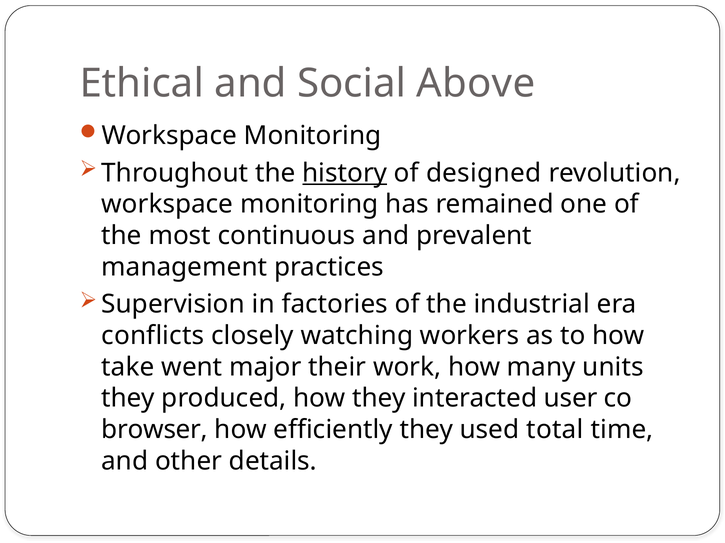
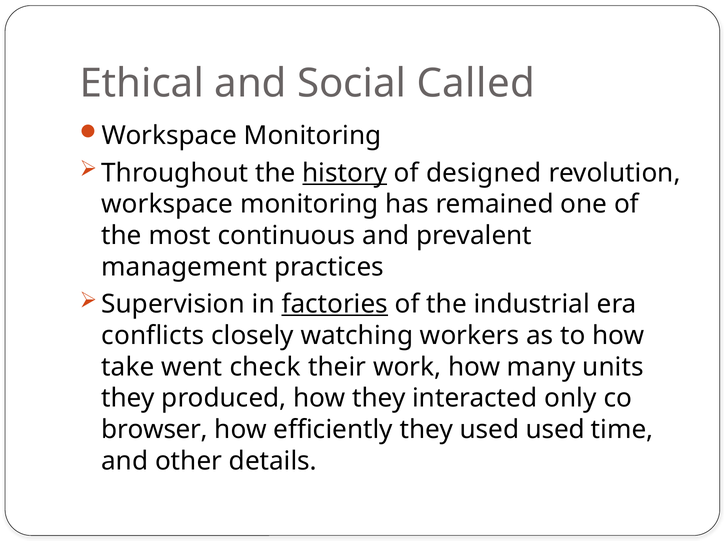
Above: Above -> Called
factories underline: none -> present
major: major -> check
user: user -> only
used total: total -> used
